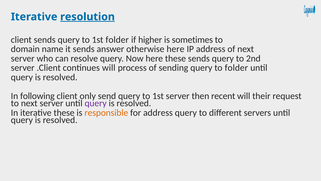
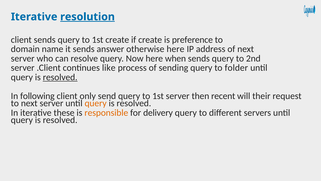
1st folder: folder -> create
if higher: higher -> create
sometimes: sometimes -> preference
here these: these -> when
continues will: will -> like
resolved at (60, 77) underline: none -> present
query at (96, 103) colour: purple -> orange
for address: address -> delivery
